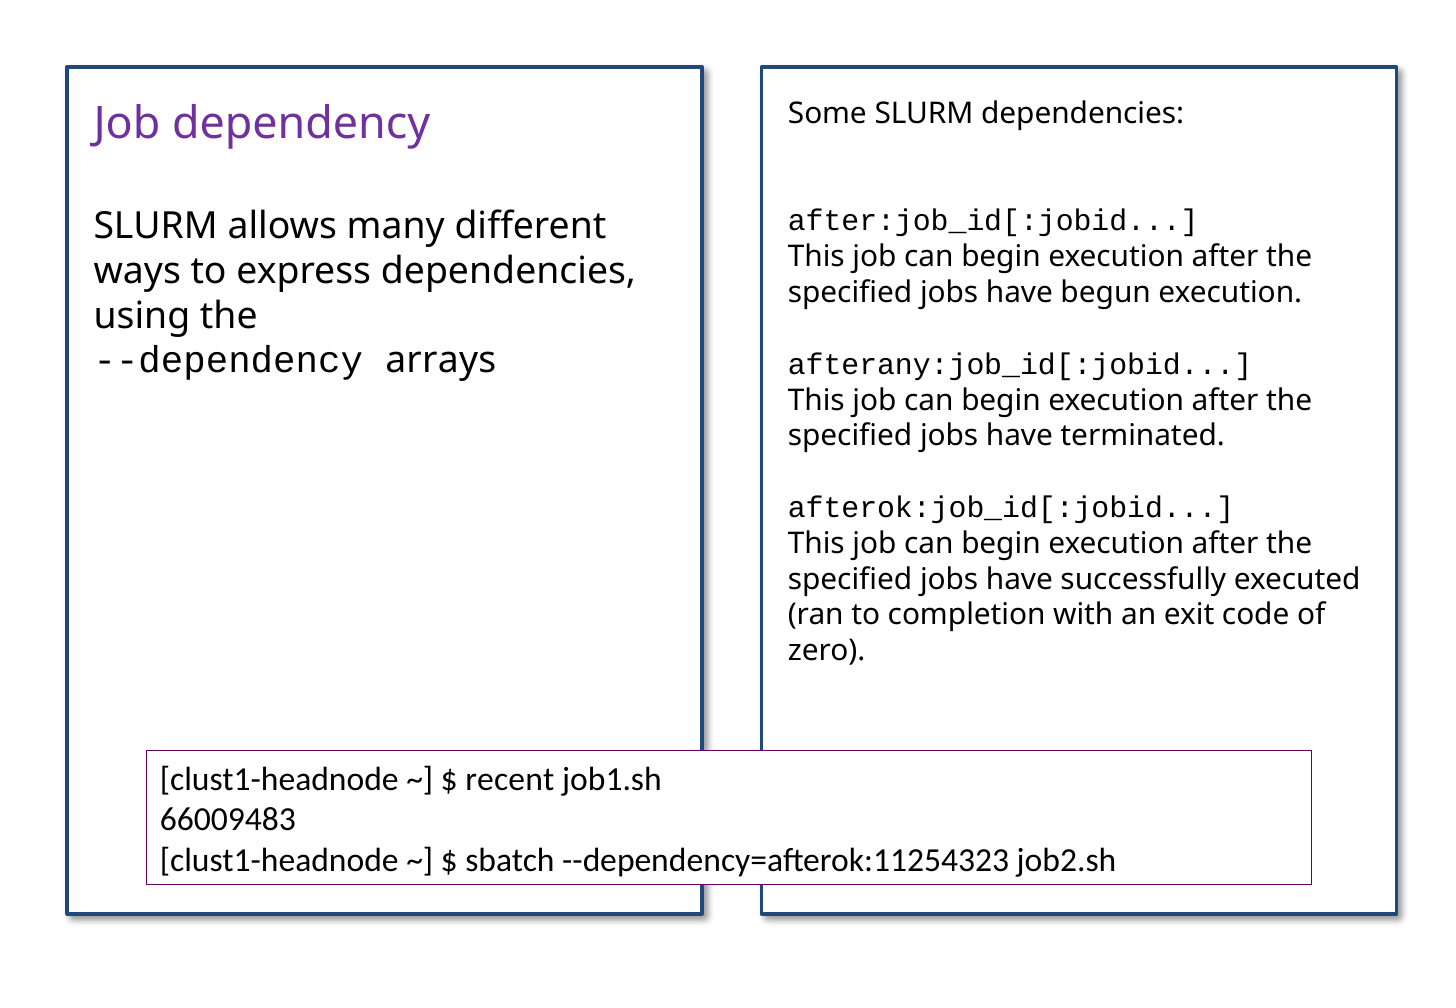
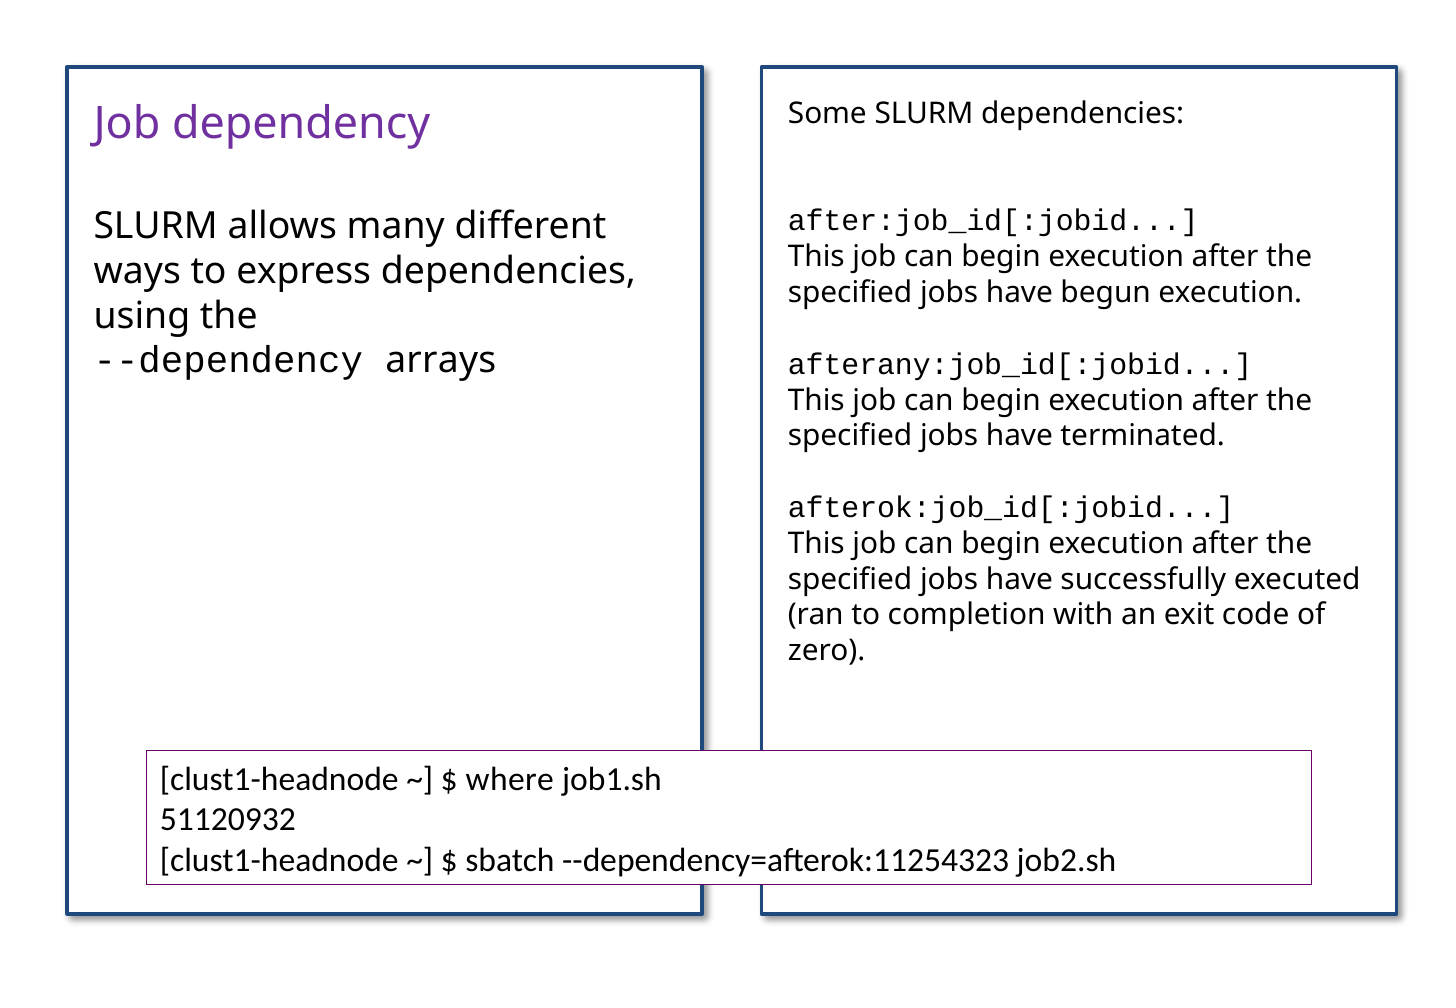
recent: recent -> where
66009483: 66009483 -> 51120932
